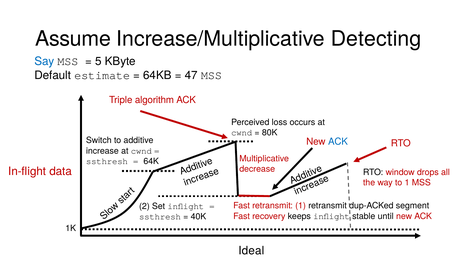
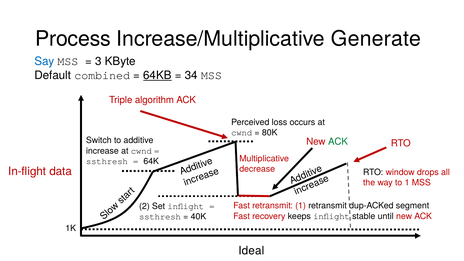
Assume: Assume -> Process
Detecting: Detecting -> Generate
5: 5 -> 3
estimate: estimate -> combined
64KB underline: none -> present
47: 47 -> 34
ACK at (338, 142) colour: blue -> green
